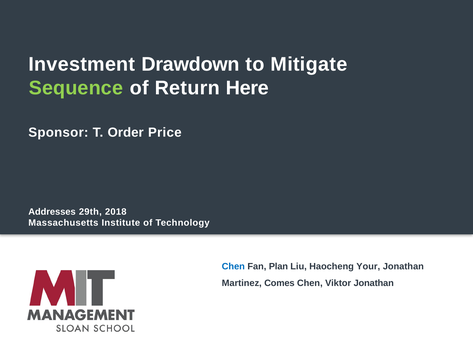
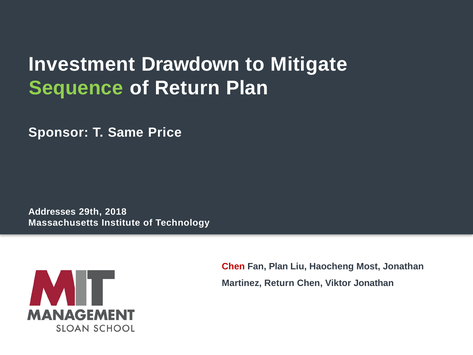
Return Here: Here -> Plan
Order: Order -> Same
Chen at (233, 266) colour: blue -> red
Your: Your -> Most
Martinez Comes: Comes -> Return
